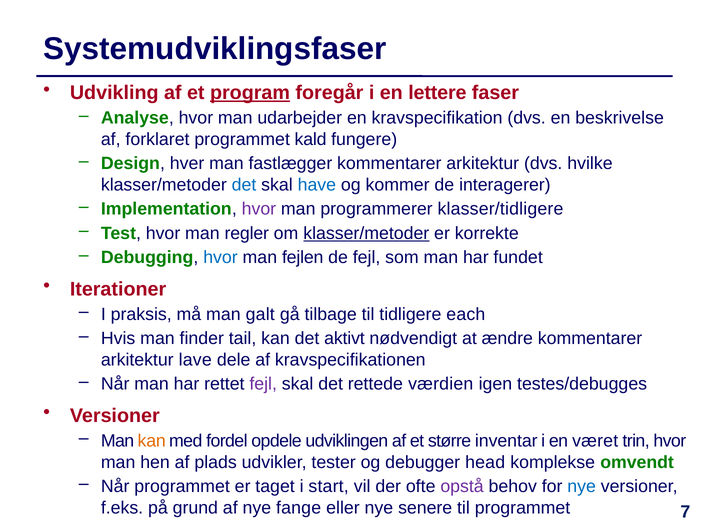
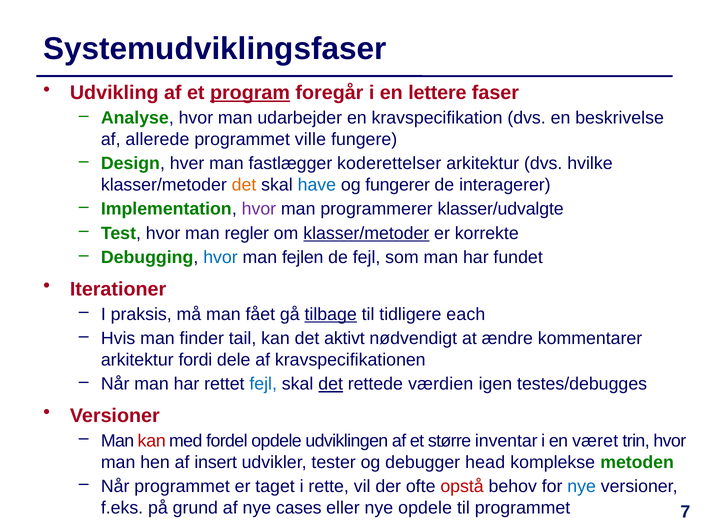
forklaret: forklaret -> allerede
kald: kald -> ville
fastlægger kommentarer: kommentarer -> koderettelser
det at (244, 185) colour: blue -> orange
kommer: kommer -> fungerer
klasser/tidligere: klasser/tidligere -> klasser/udvalgte
galt: galt -> fået
tilbage underline: none -> present
lave: lave -> fordi
fejl at (263, 384) colour: purple -> blue
det at (331, 384) underline: none -> present
kan at (152, 441) colour: orange -> red
plads: plads -> insert
omvendt: omvendt -> metoden
start: start -> rette
opstå colour: purple -> red
fange: fange -> cases
nye senere: senere -> opdele
